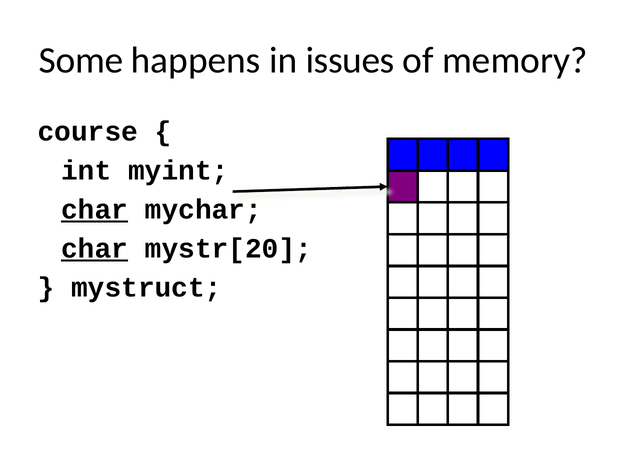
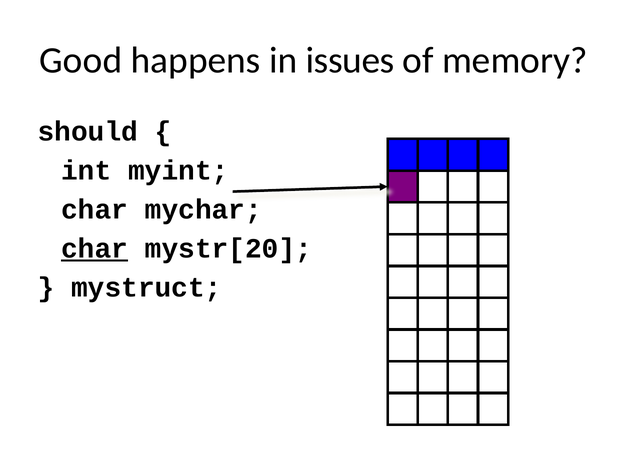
Some: Some -> Good
course: course -> should
char at (95, 210) underline: present -> none
